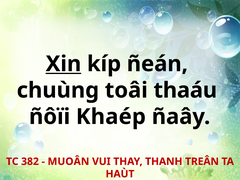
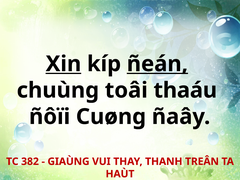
ñeán underline: none -> present
Khaép: Khaép -> Cuøng
MUOÂN: MUOÂN -> GIAÙNG
